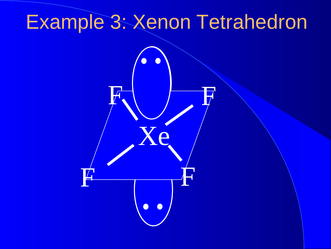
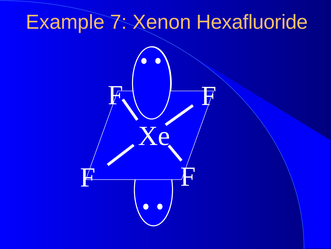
3: 3 -> 7
Tetrahedron: Tetrahedron -> Hexafluoride
